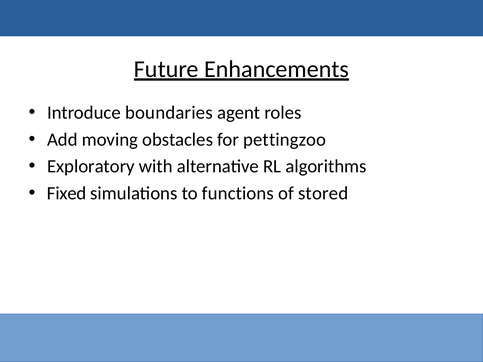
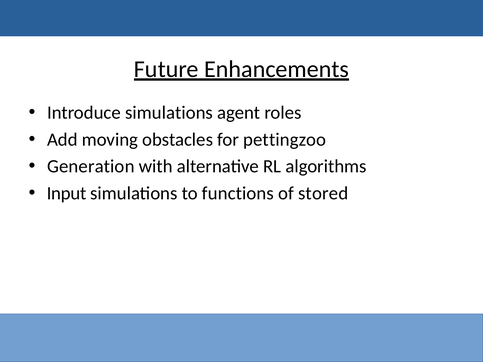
Introduce boundaries: boundaries -> simulations
Exploratory: Exploratory -> Generation
Fixed: Fixed -> Input
